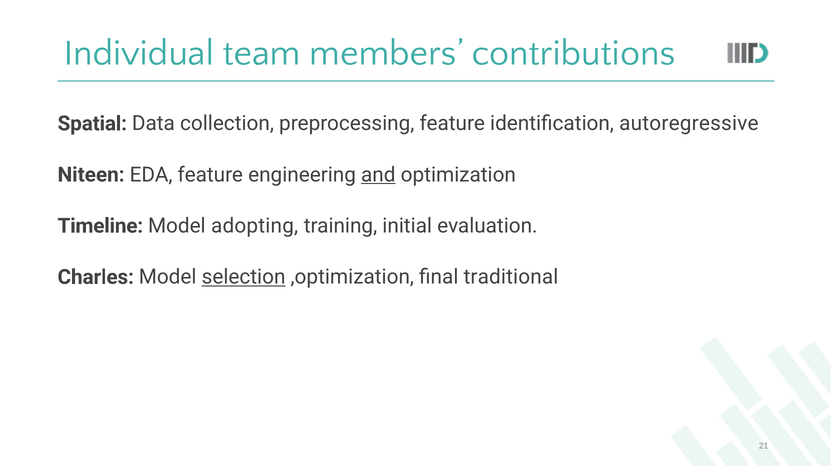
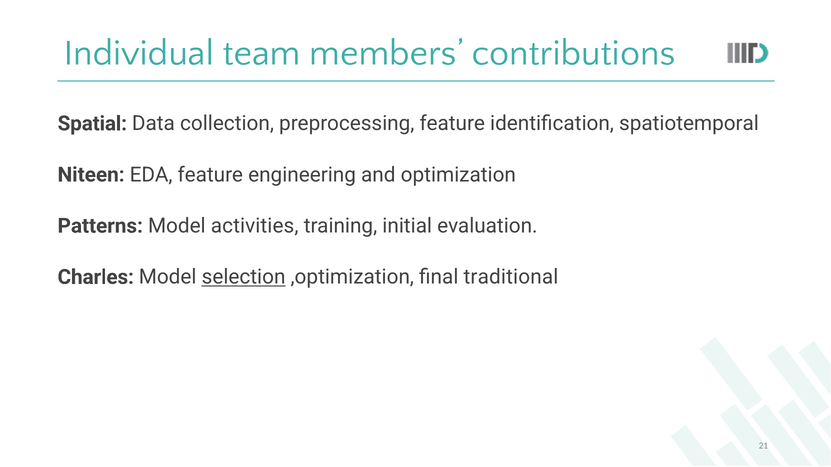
autoregressive: autoregressive -> spatiotemporal
and underline: present -> none
Timeline: Timeline -> Patterns
adopting: adopting -> activities
